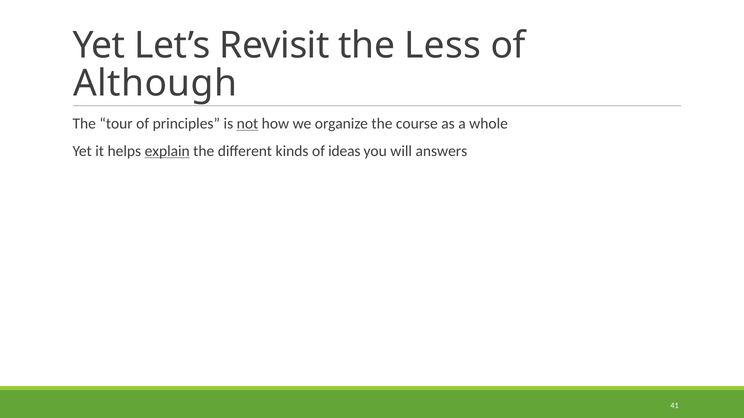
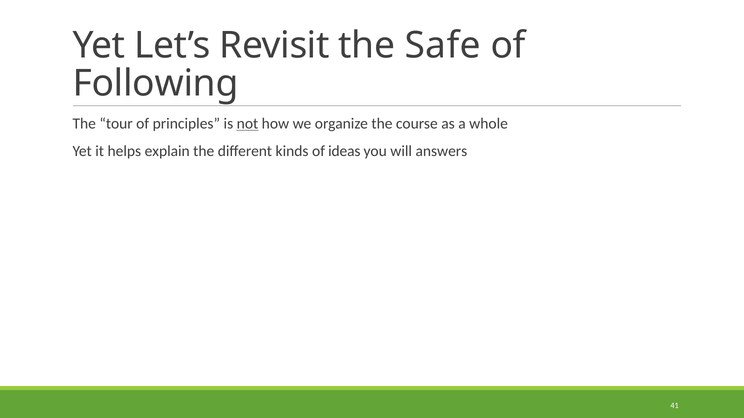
Less: Less -> Safe
Although: Although -> Following
explain underline: present -> none
